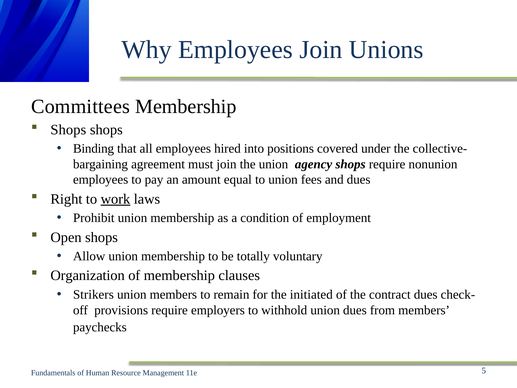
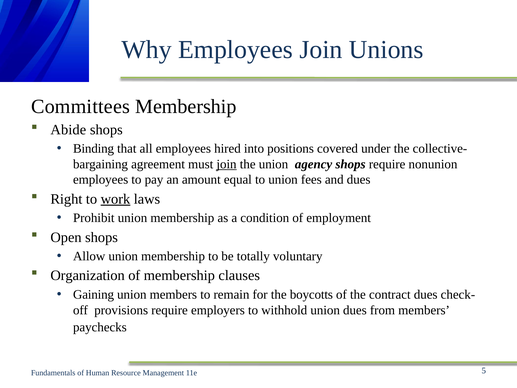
Shops at (68, 130): Shops -> Abide
join at (227, 164) underline: none -> present
Strikers: Strikers -> Gaining
initiated: initiated -> boycotts
